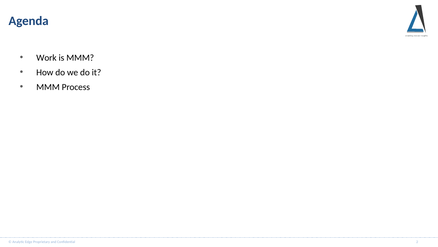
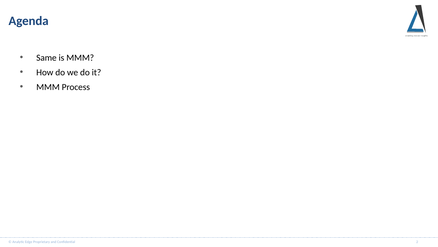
Work: Work -> Same
